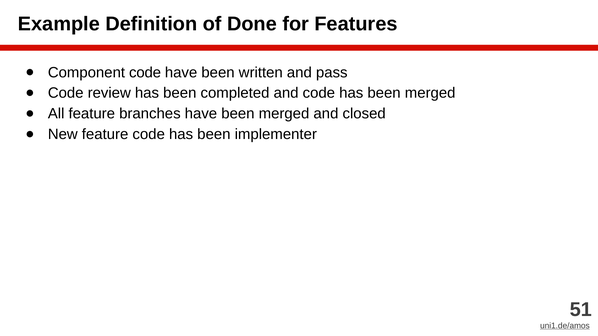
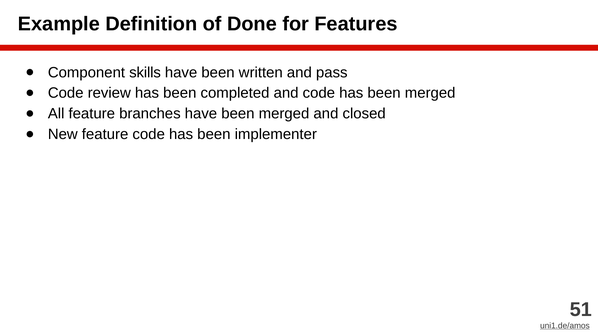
Component code: code -> skills
